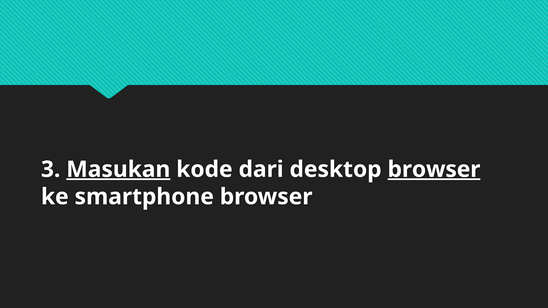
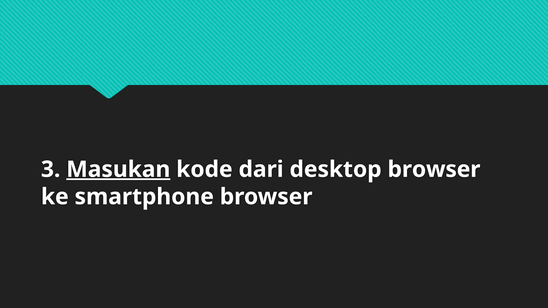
browser at (434, 170) underline: present -> none
